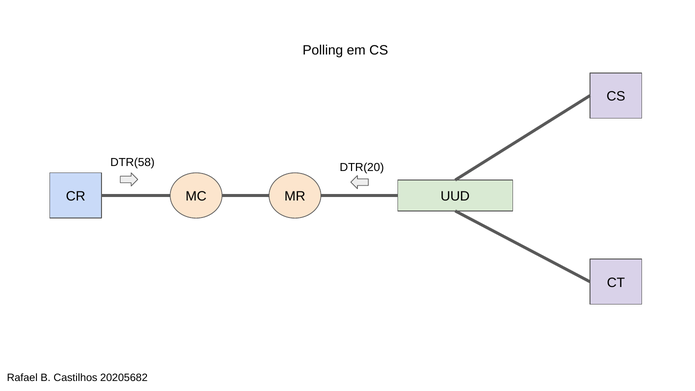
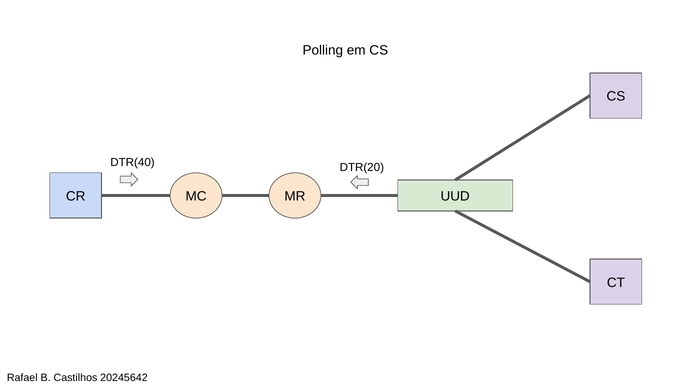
DTR(58: DTR(58 -> DTR(40
20205682: 20205682 -> 20245642
